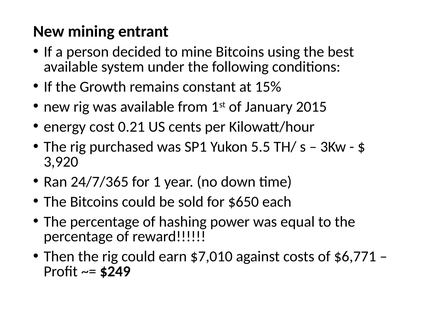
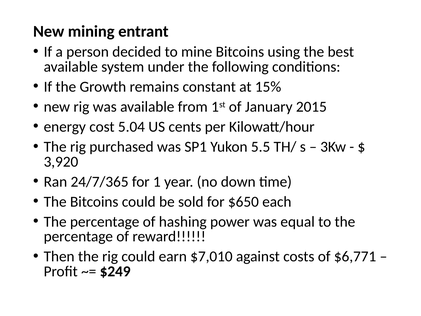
0.21: 0.21 -> 5.04
